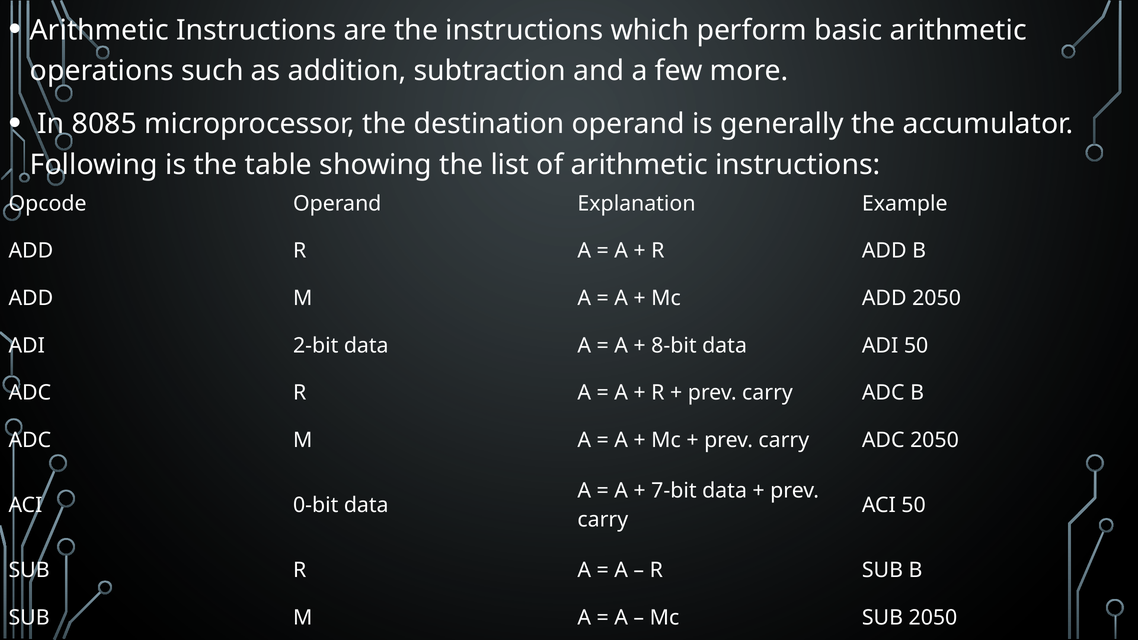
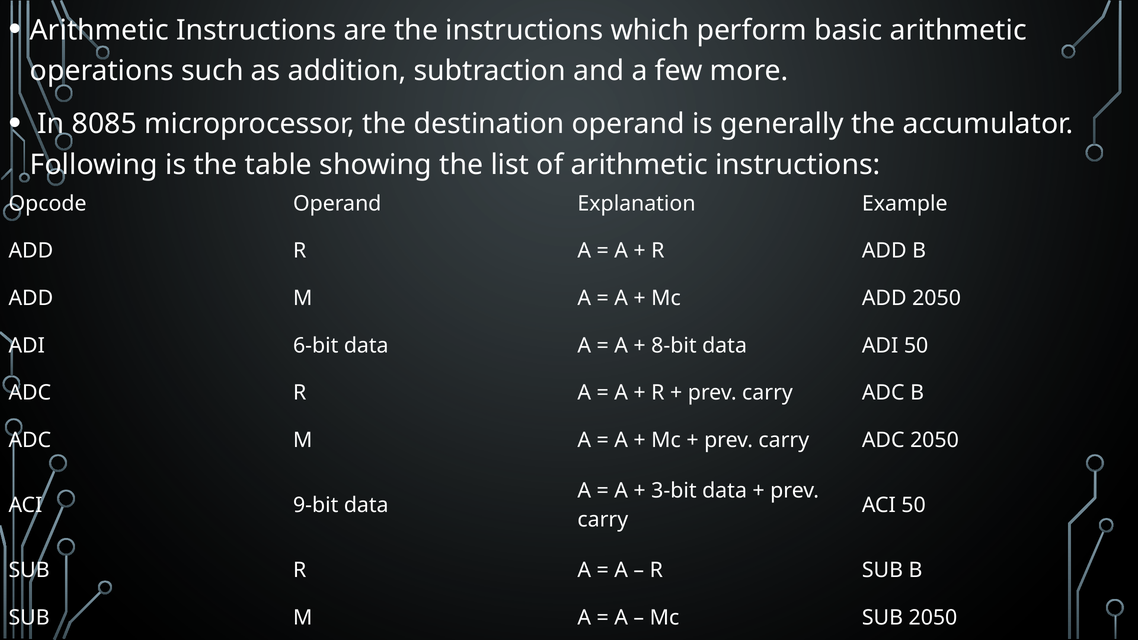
2-bit: 2-bit -> 6-bit
7-bit: 7-bit -> 3-bit
0-bit: 0-bit -> 9-bit
